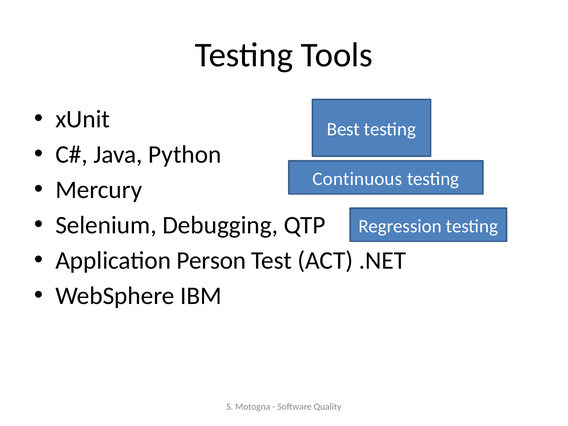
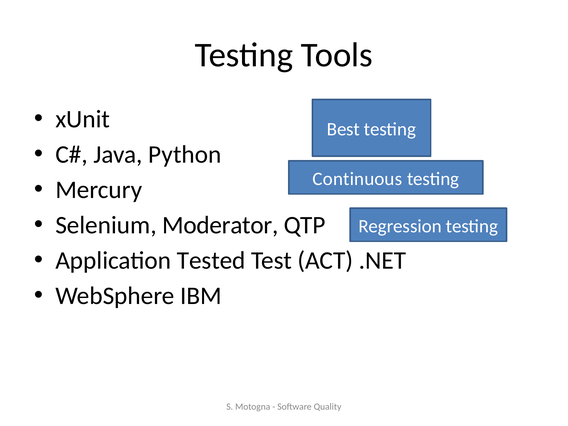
Debugging: Debugging -> Moderator
Person: Person -> Tested
